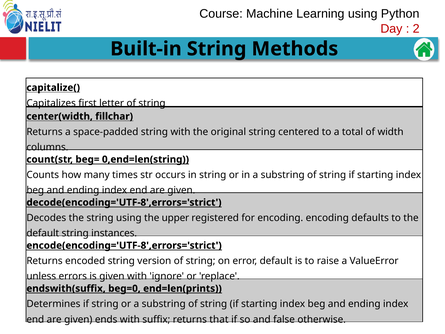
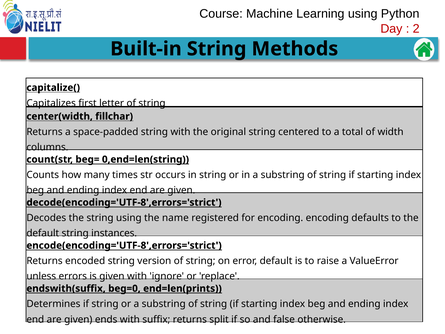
upper: upper -> name
that: that -> split
